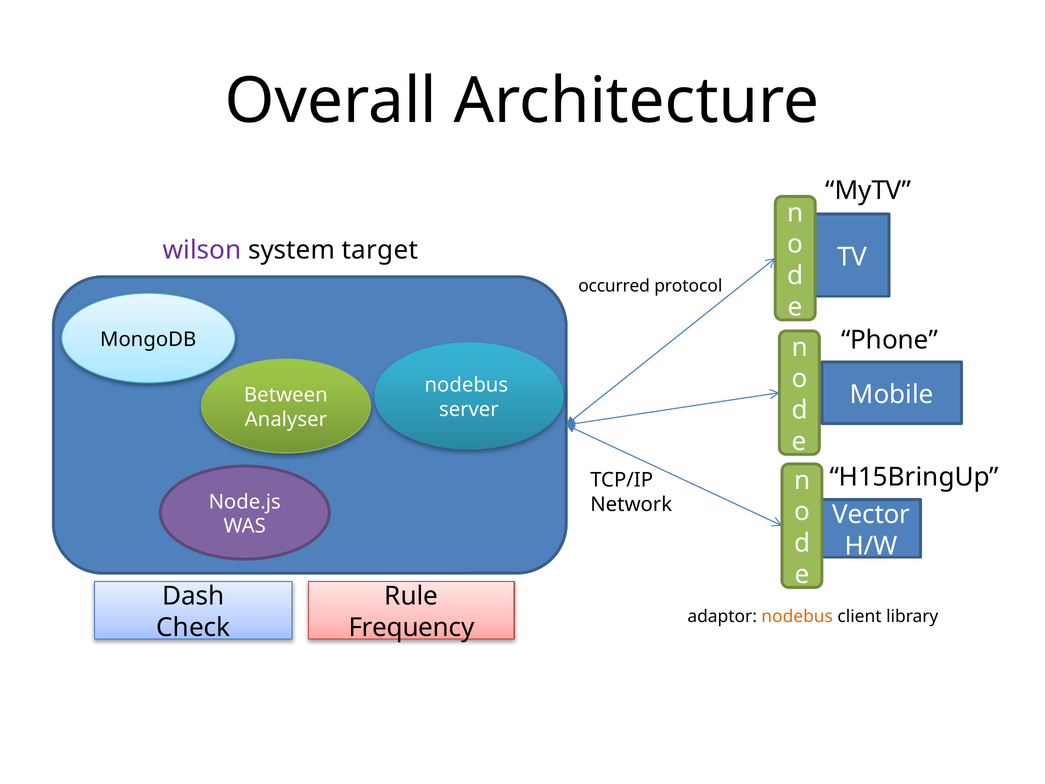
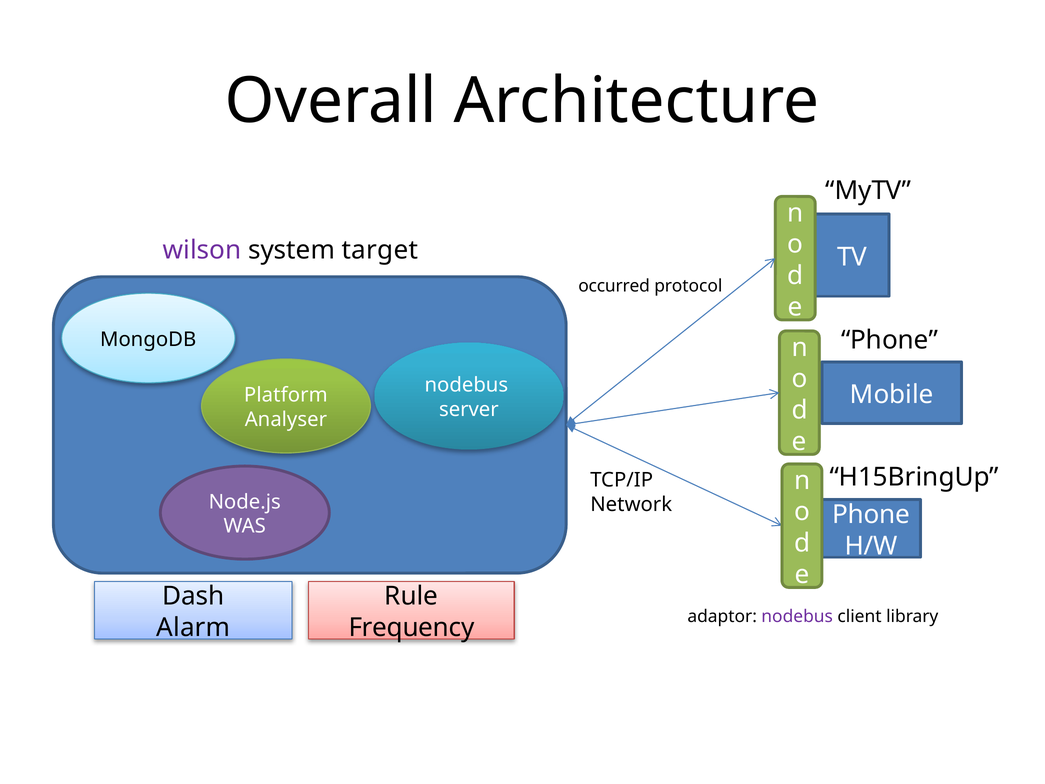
Between: Between -> Platform
Vector at (871, 514): Vector -> Phone
nodebus at (797, 616) colour: orange -> purple
Check: Check -> Alarm
